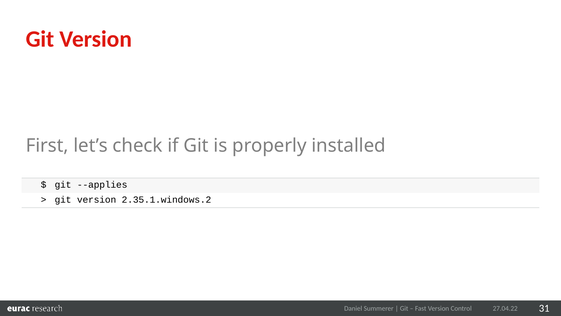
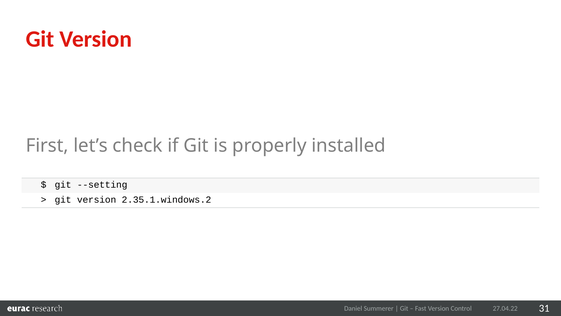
--applies: --applies -> --setting
